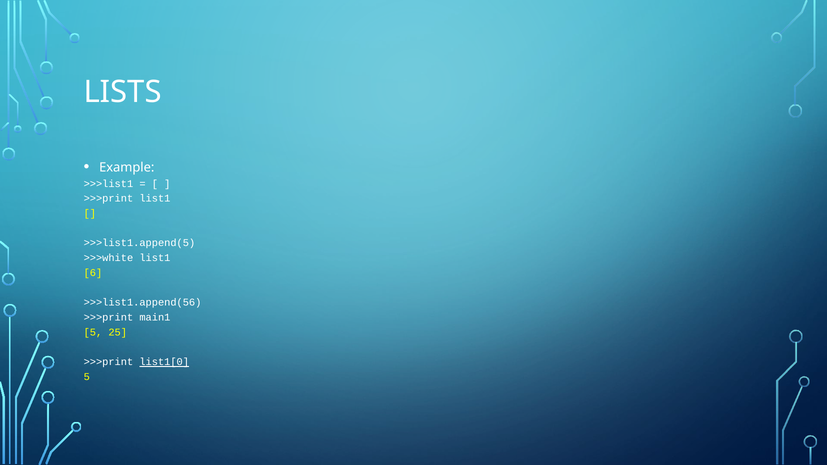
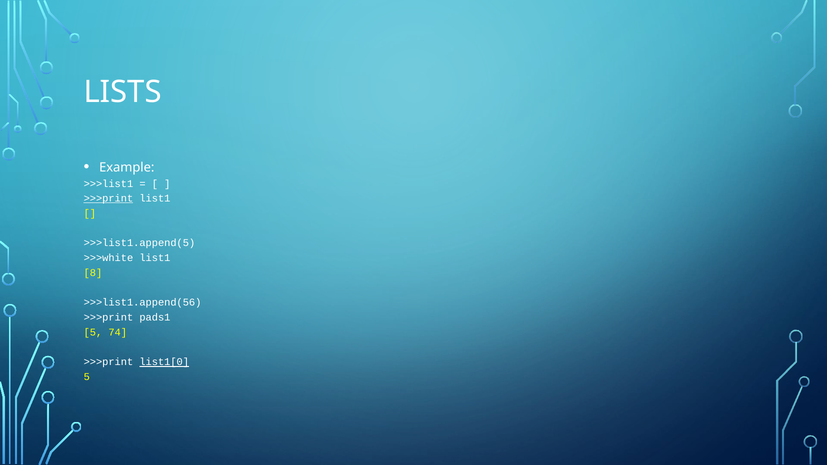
>>>print at (108, 199) underline: none -> present
6: 6 -> 8
main1: main1 -> pads1
25: 25 -> 74
